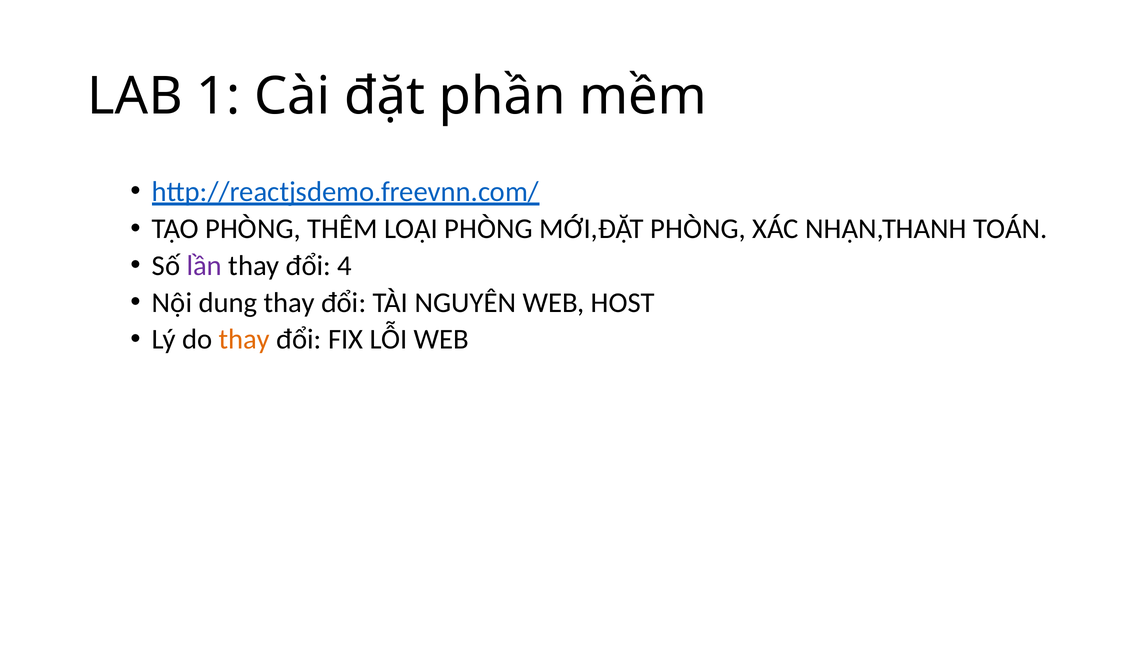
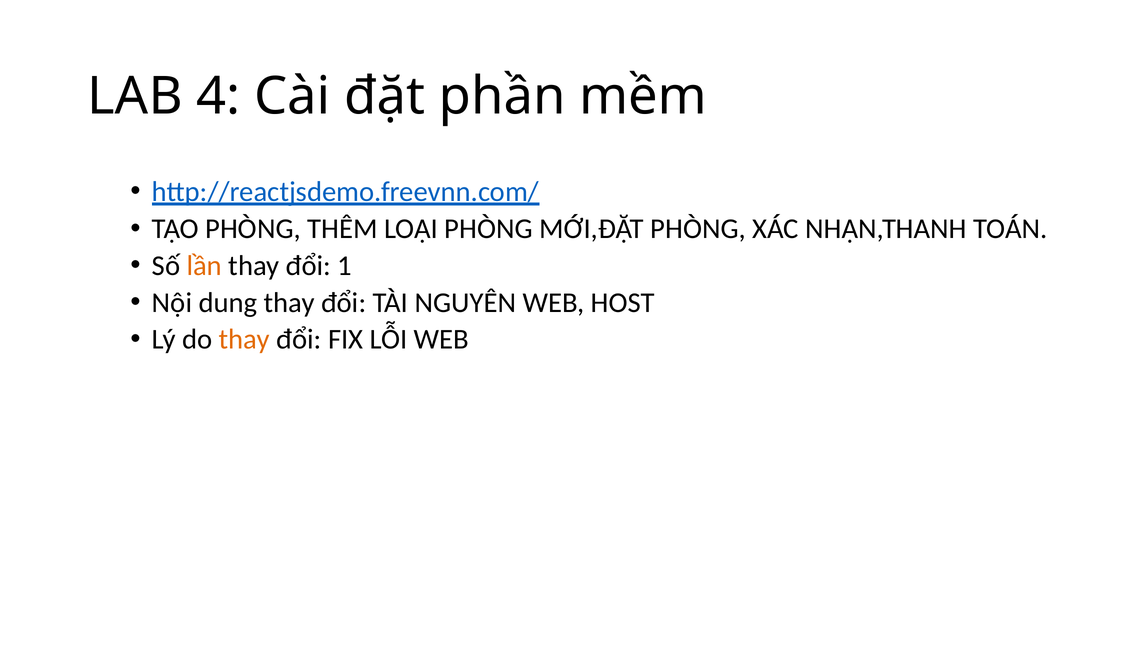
1: 1 -> 4
lần colour: purple -> orange
4: 4 -> 1
